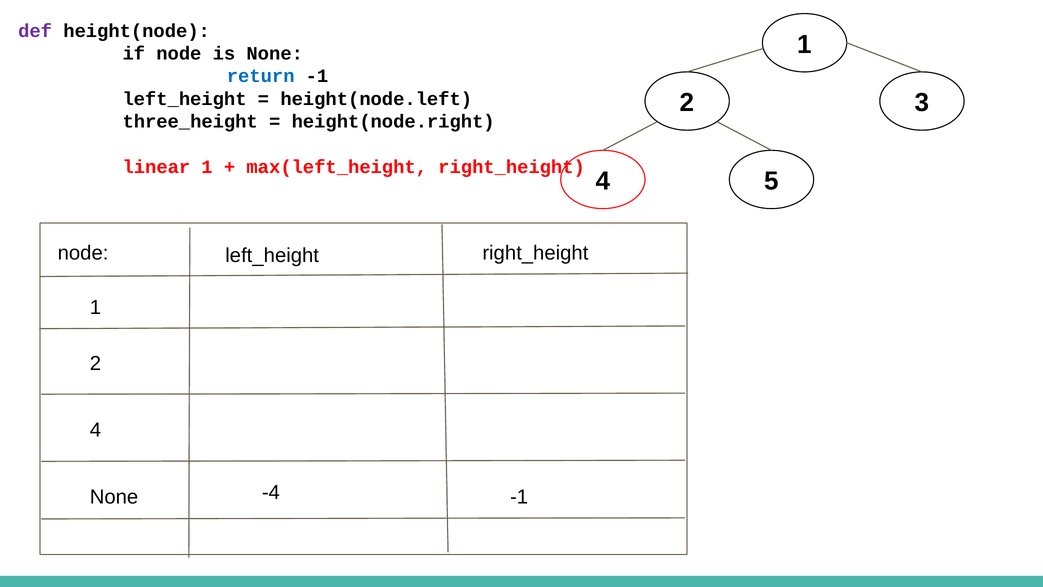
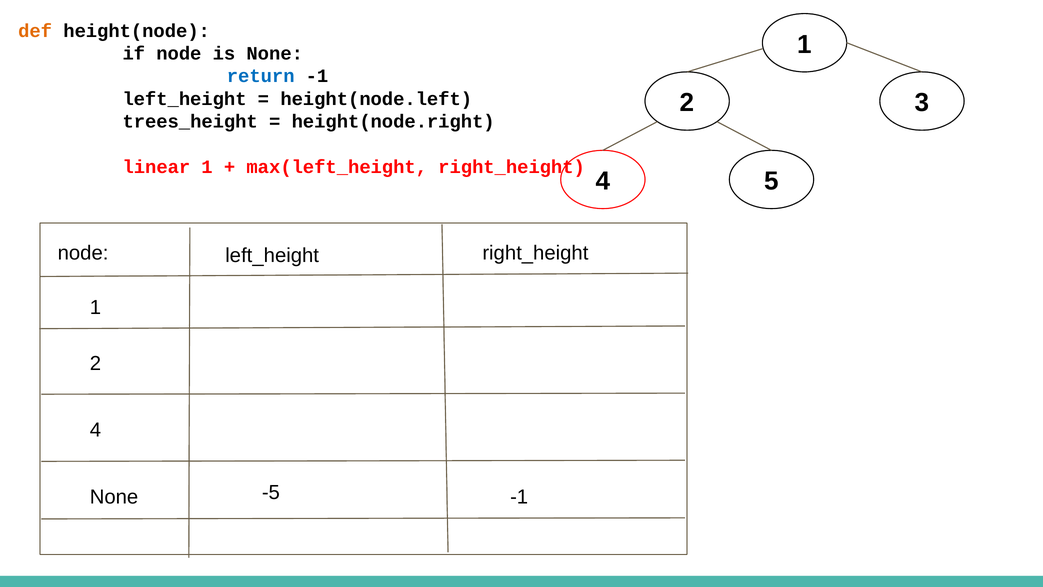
def colour: purple -> orange
three_height: three_height -> trees_height
-4: -4 -> -5
